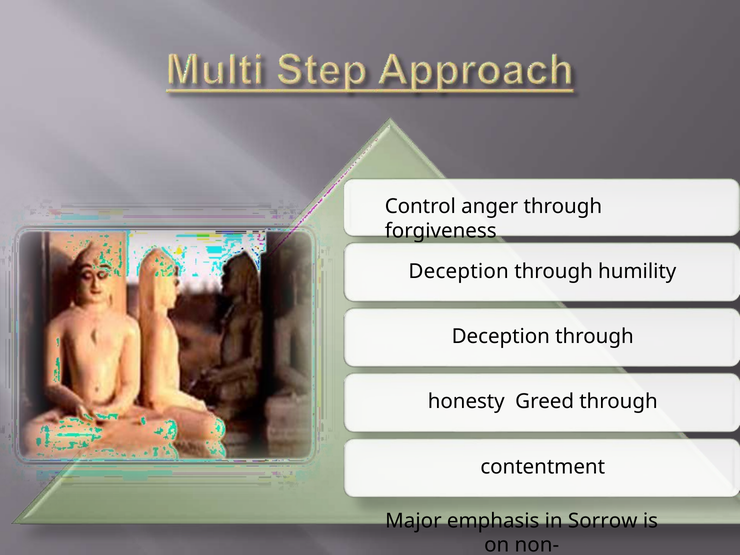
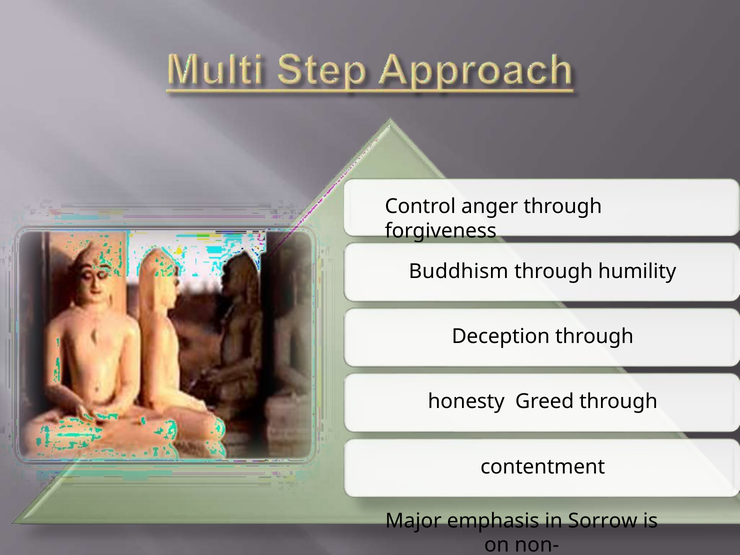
Deception at (459, 271): Deception -> Buddhism
